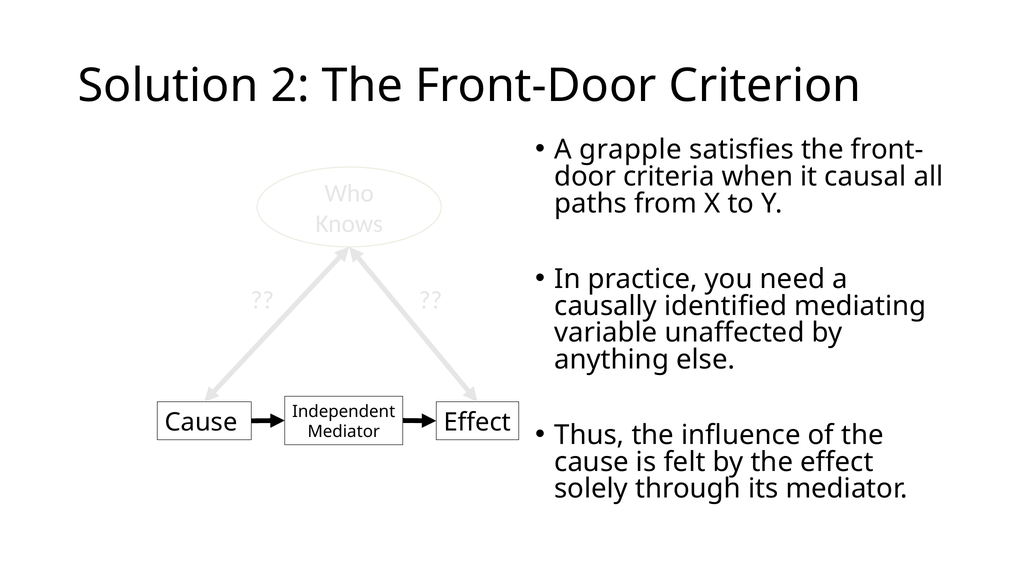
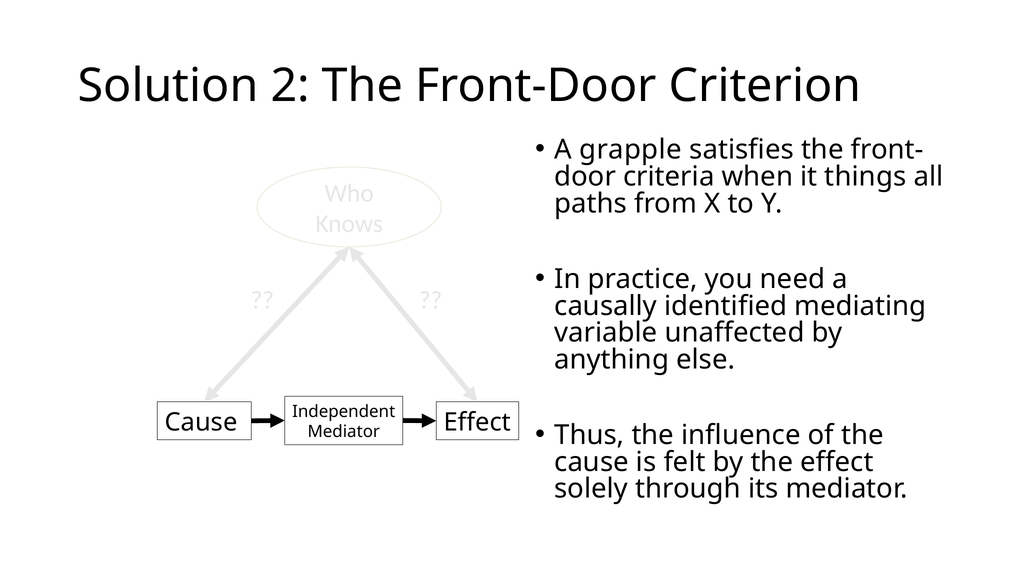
causal: causal -> things
